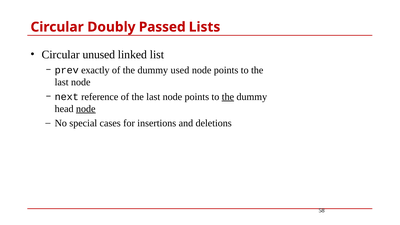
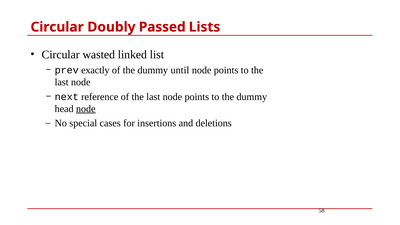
unused: unused -> wasted
used: used -> until
the at (228, 97) underline: present -> none
